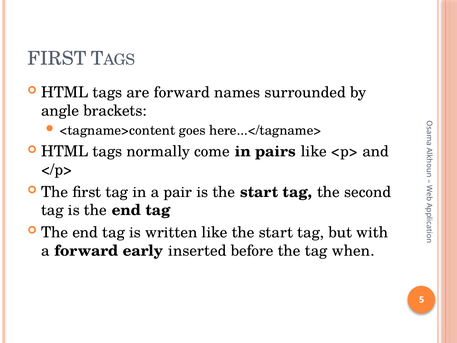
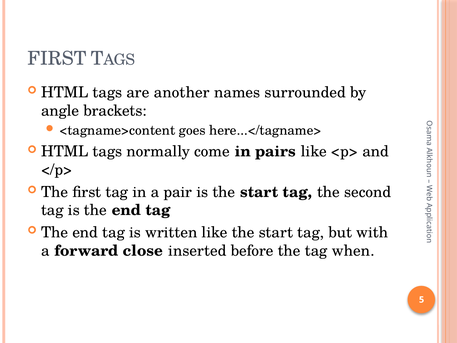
are forward: forward -> another
early: early -> close
